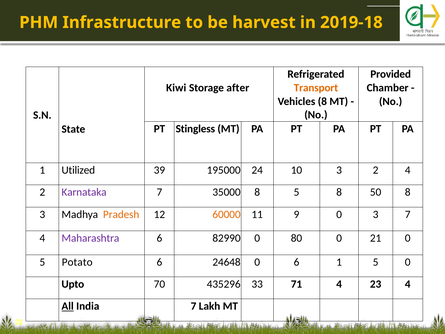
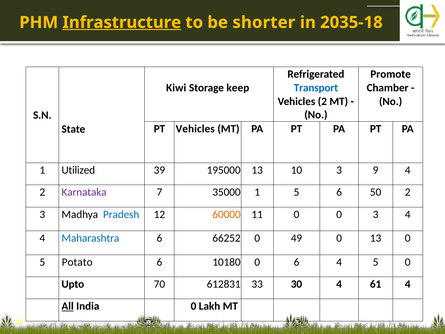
Infrastructure underline: none -> present
harvest: harvest -> shorter
2019-18: 2019-18 -> 2035-18
Provided: Provided -> Promote
after: after -> keep
Transport colour: orange -> blue
Vehicles 8: 8 -> 2
PT Stingless: Stingless -> Vehicles
195000 24: 24 -> 13
3 2: 2 -> 9
35000 8: 8 -> 1
5 8: 8 -> 6
50 8: 8 -> 2
Pradesh colour: orange -> blue
11 9: 9 -> 0
3 7: 7 -> 4
Maharashtra colour: purple -> blue
82990: 82990 -> 66252
80: 80 -> 49
0 21: 21 -> 13
24648: 24648 -> 10180
6 1: 1 -> 4
435296: 435296 -> 612831
71: 71 -> 30
23: 23 -> 61
India 7: 7 -> 0
